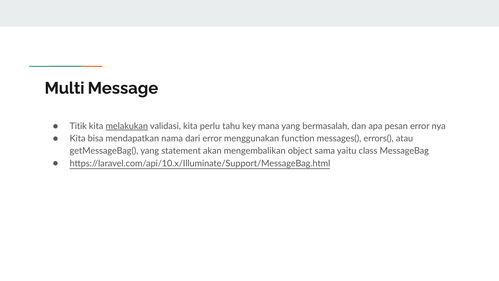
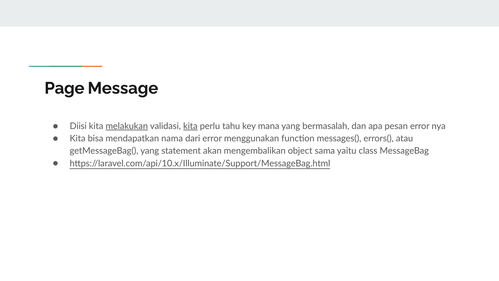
Multi: Multi -> Page
Titik: Titik -> Diisi
kita at (190, 126) underline: none -> present
